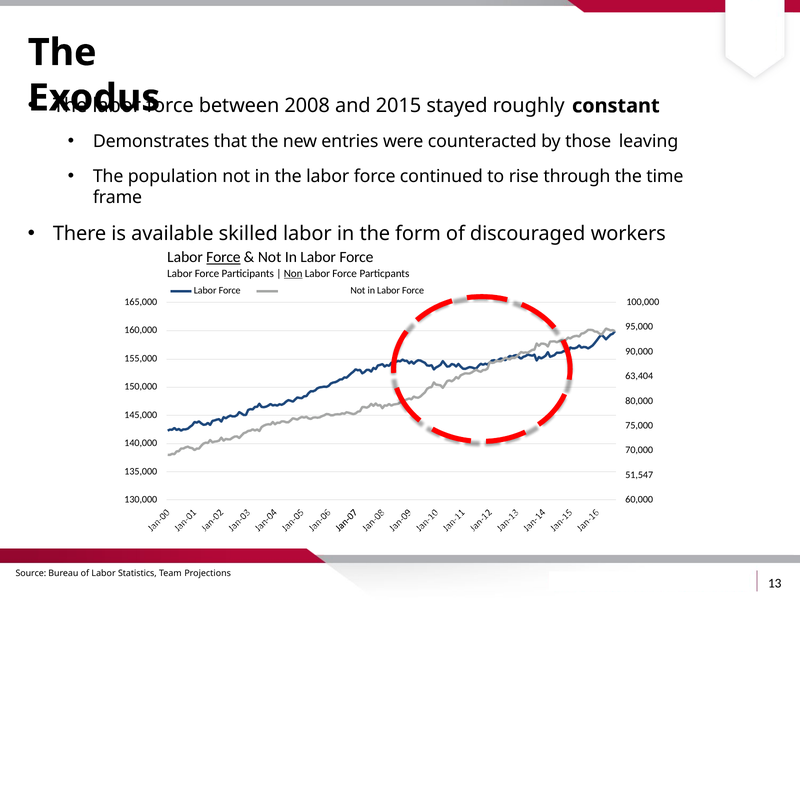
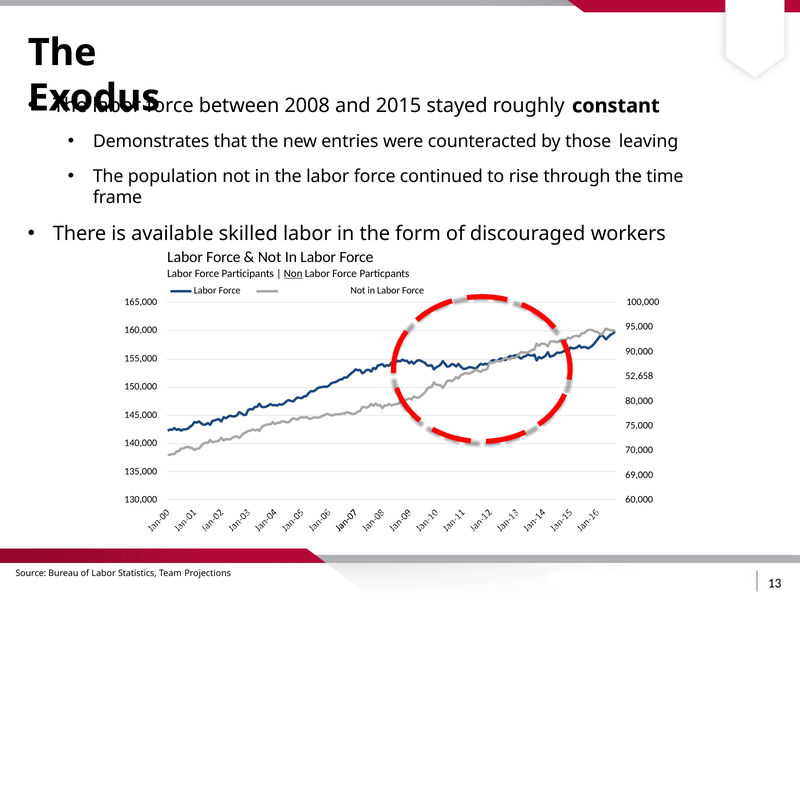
Force at (223, 257) underline: present -> none
63,404: 63,404 -> 52,658
51,547: 51,547 -> 69,000
